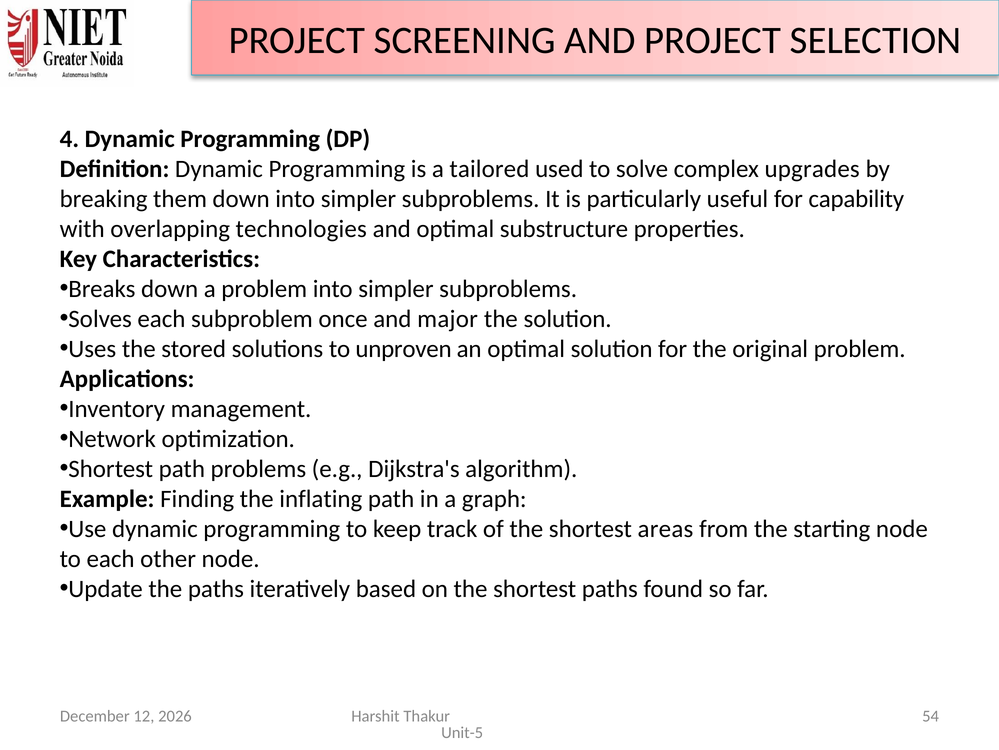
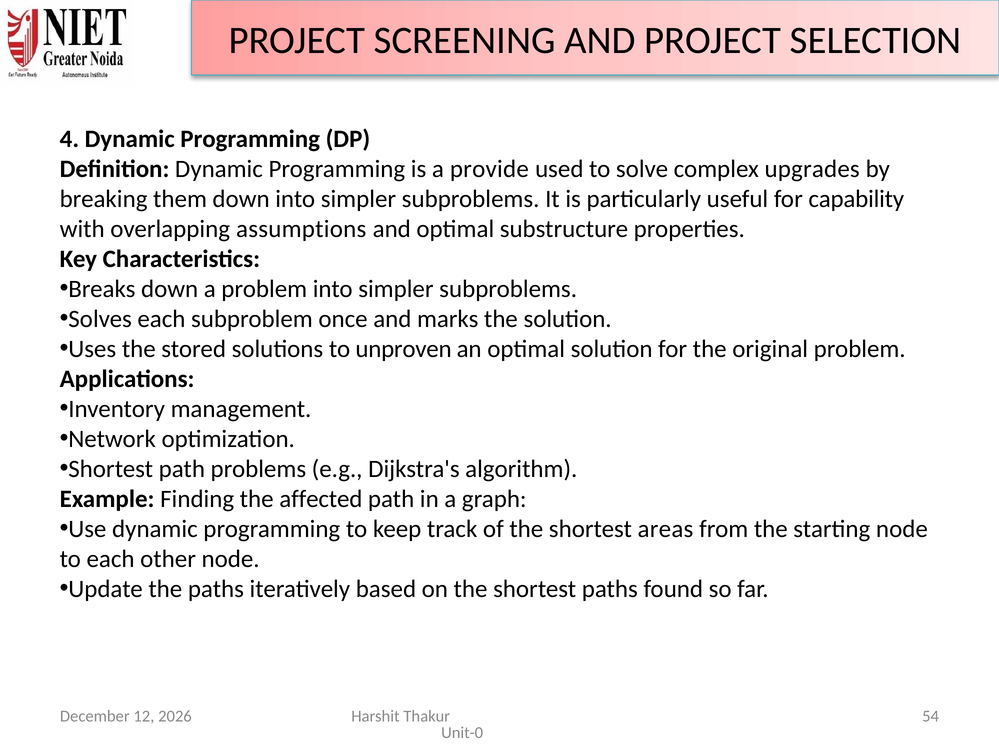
tailored: tailored -> provide
technologies: technologies -> assumptions
major: major -> marks
inflating: inflating -> affected
Unit-5: Unit-5 -> Unit-0
